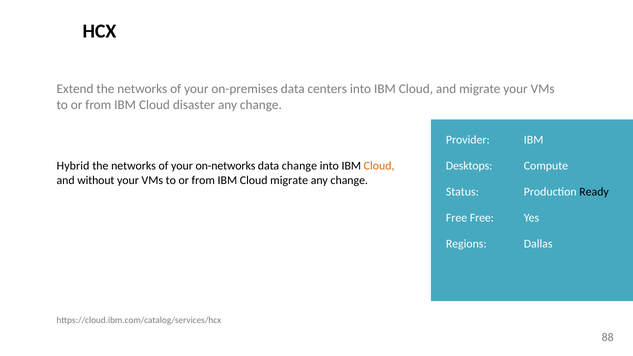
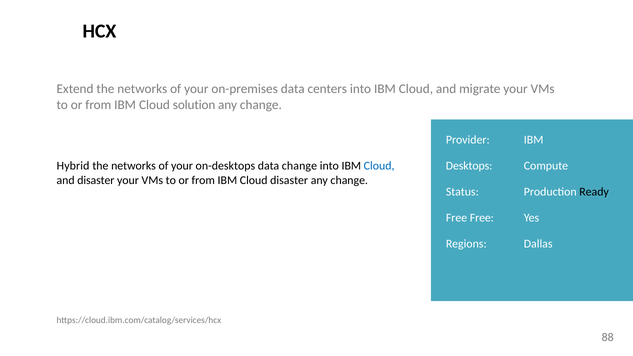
disaster: disaster -> solution
on-networks: on-networks -> on-desktops
Cloud at (379, 166) colour: orange -> blue
and without: without -> disaster
Cloud migrate: migrate -> disaster
